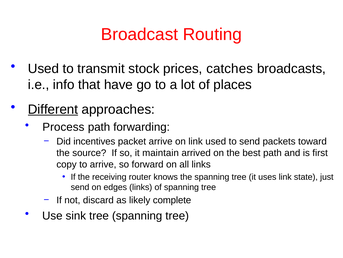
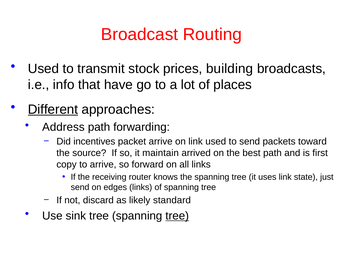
catches: catches -> building
Process: Process -> Address
complete: complete -> standard
tree at (177, 215) underline: none -> present
